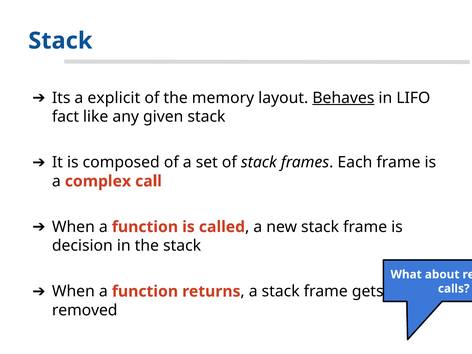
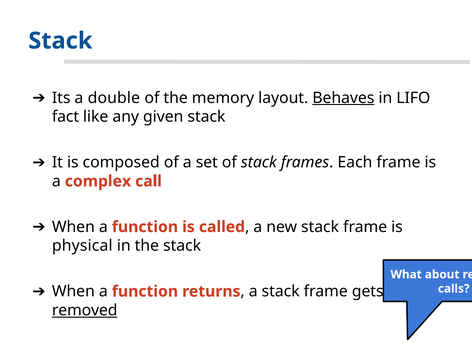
explicit: explicit -> double
decision: decision -> physical
removed underline: none -> present
